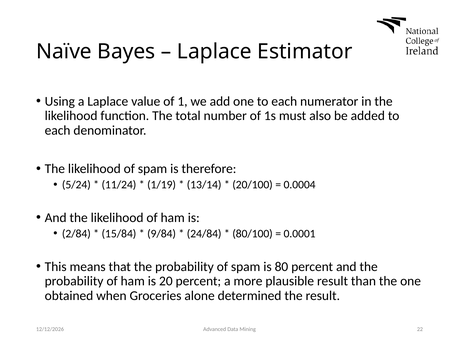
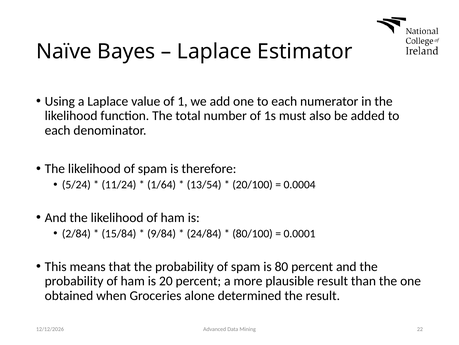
1/19: 1/19 -> 1/64
13/14: 13/14 -> 13/54
